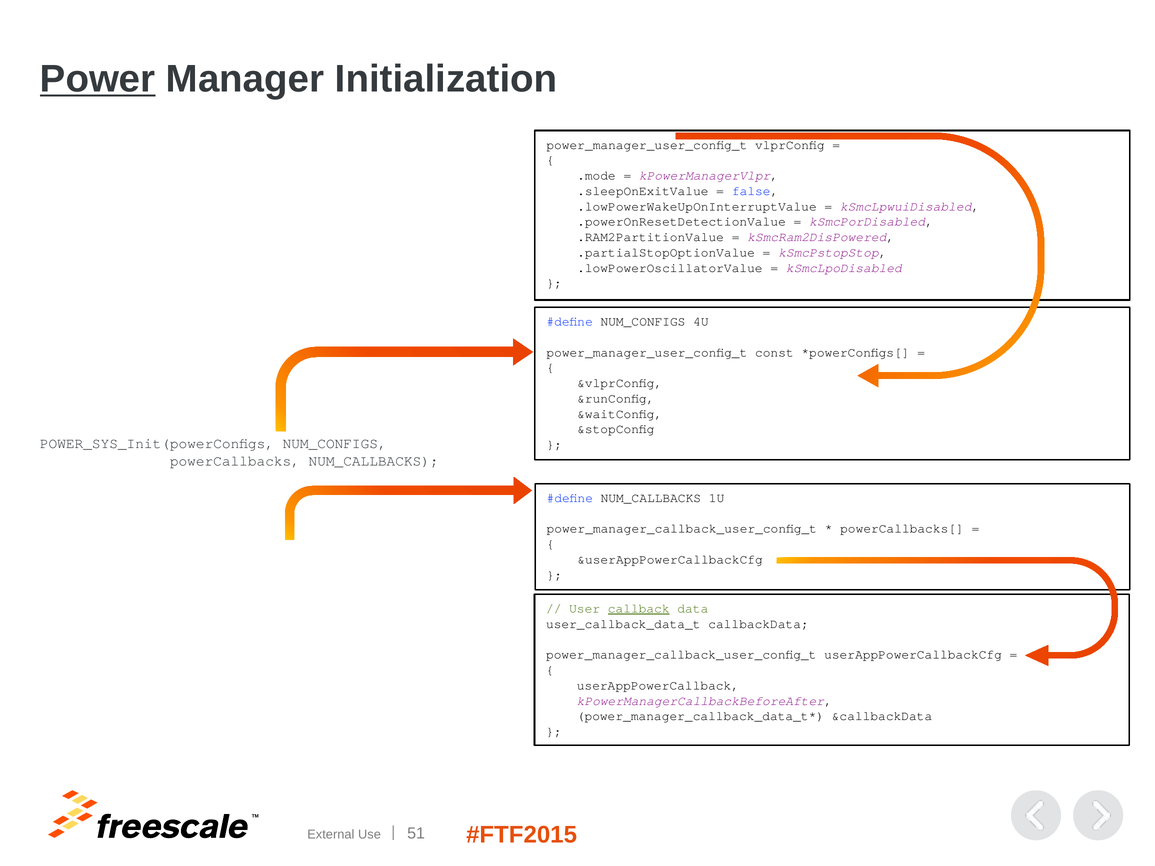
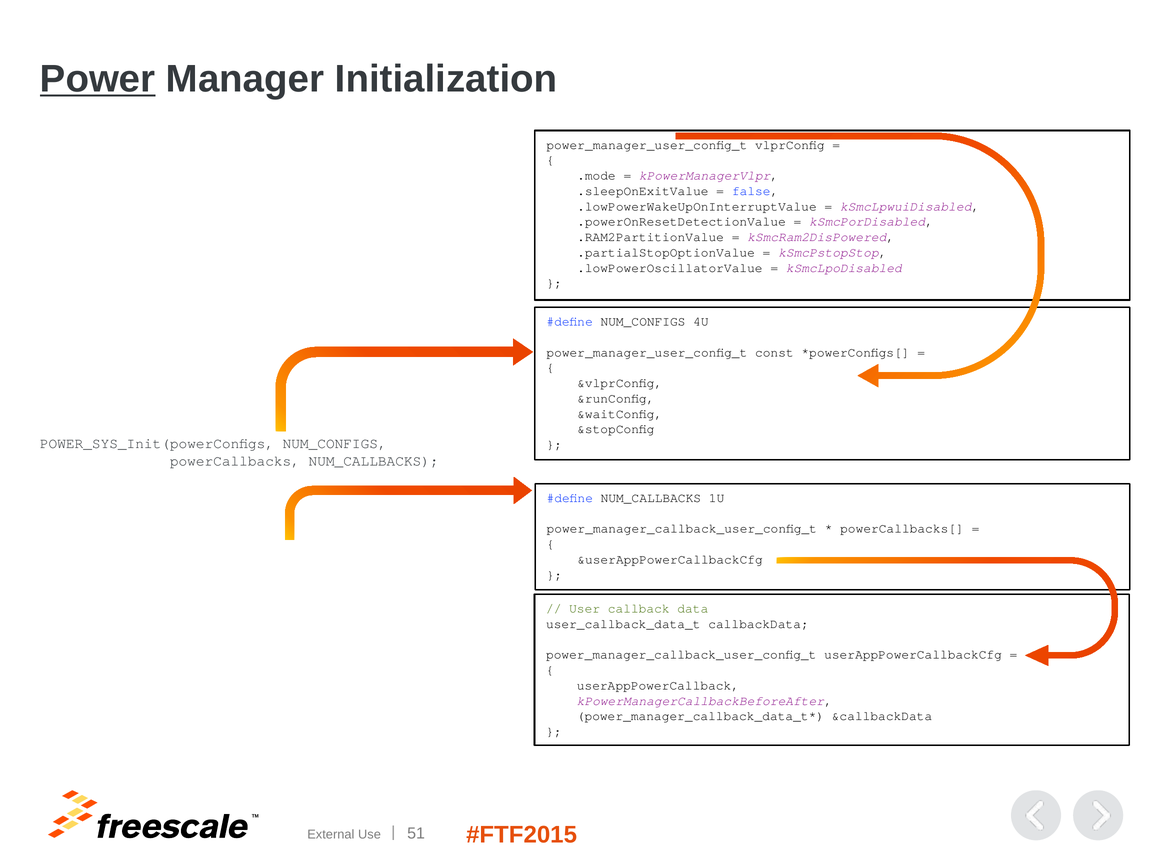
callback underline: present -> none
